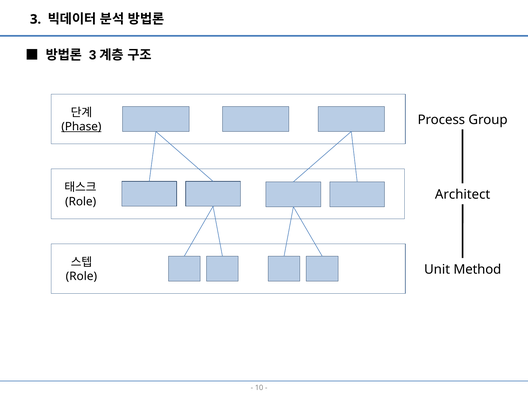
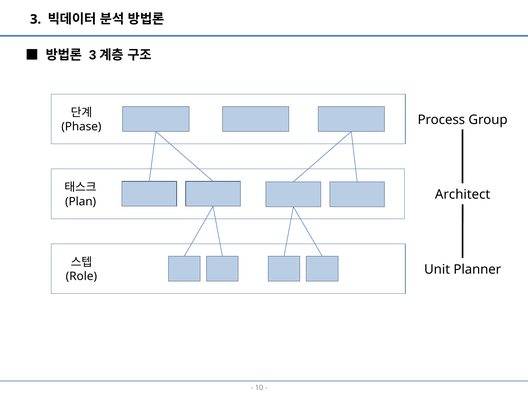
Phase underline: present -> none
Role at (81, 201): Role -> Plan
Method: Method -> Planner
